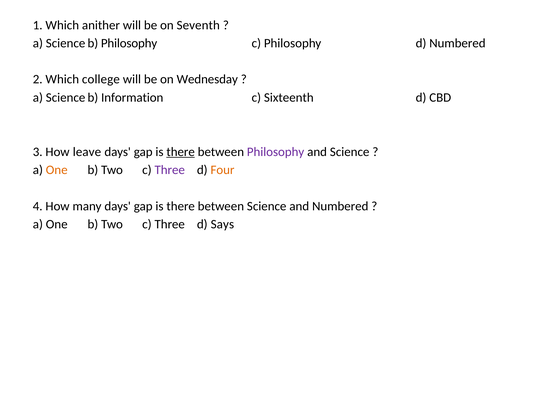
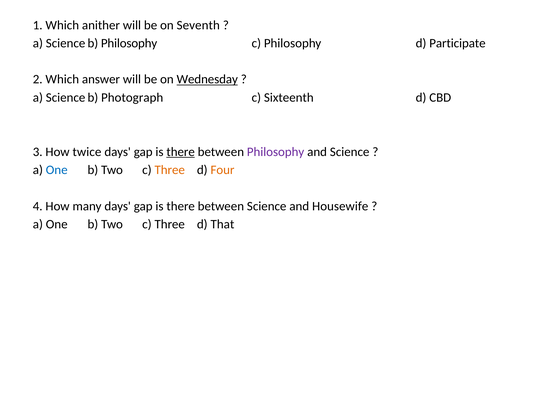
d Numbered: Numbered -> Participate
college: college -> answer
Wednesday underline: none -> present
Information: Information -> Photograph
leave: leave -> twice
One at (57, 170) colour: orange -> blue
Three at (170, 170) colour: purple -> orange
and Numbered: Numbered -> Housewife
Says: Says -> That
